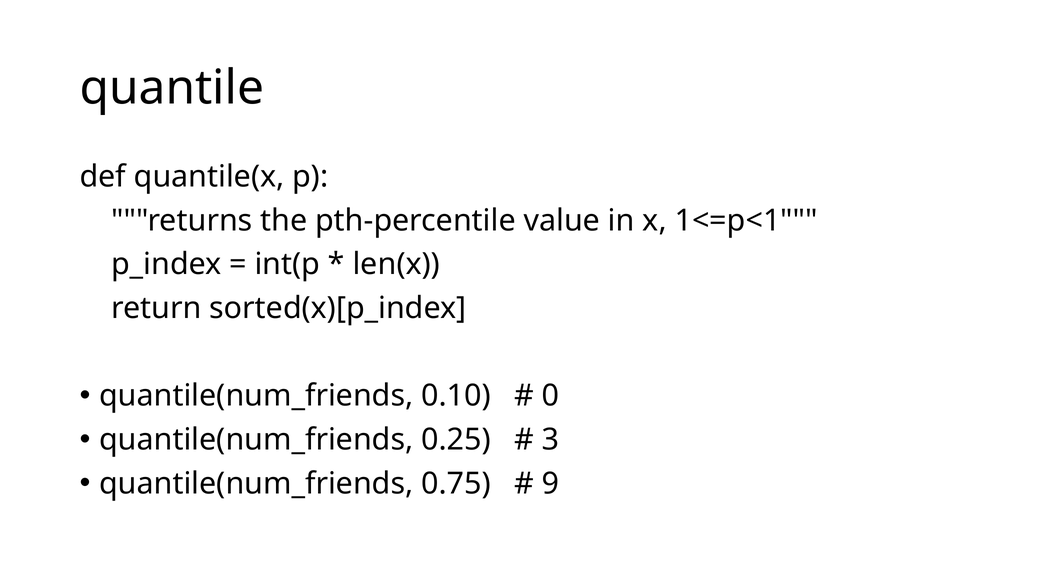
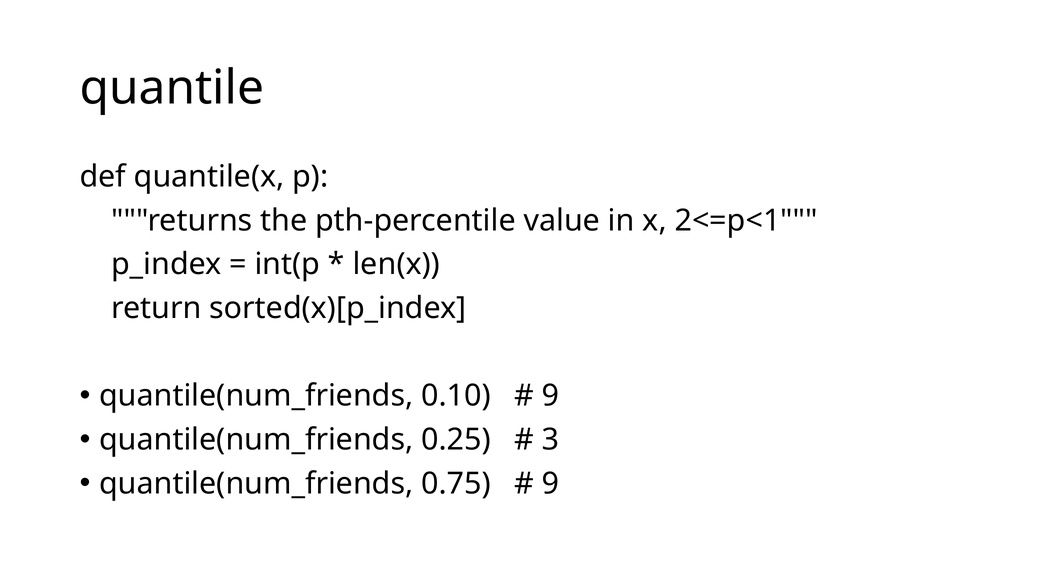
1<=p<1: 1<=p<1 -> 2<=p<1
0 at (551, 396): 0 -> 9
